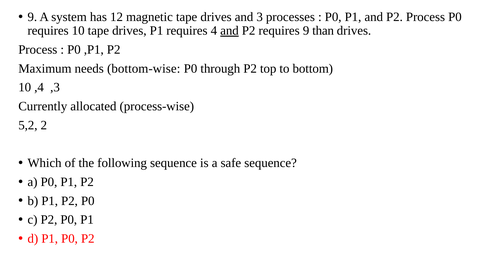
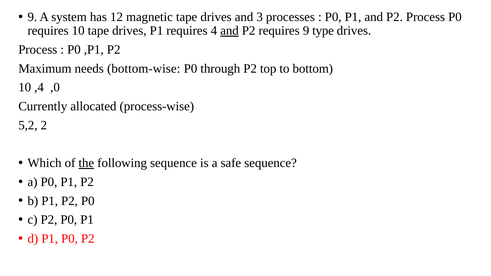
than: than -> type
,3: ,3 -> ,0
the underline: none -> present
